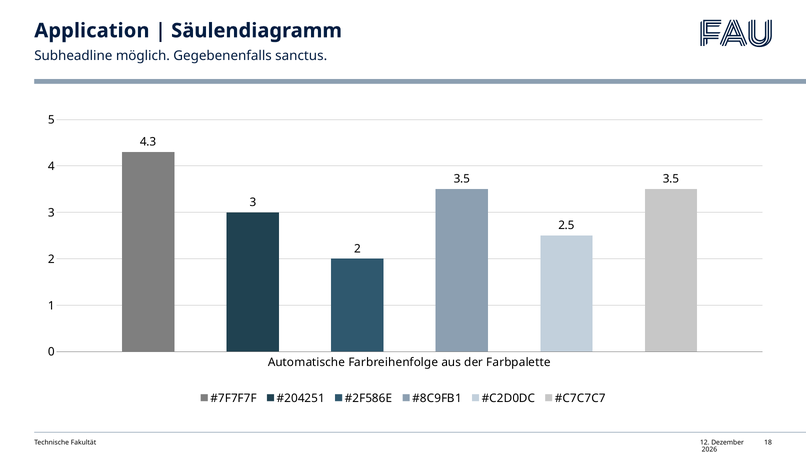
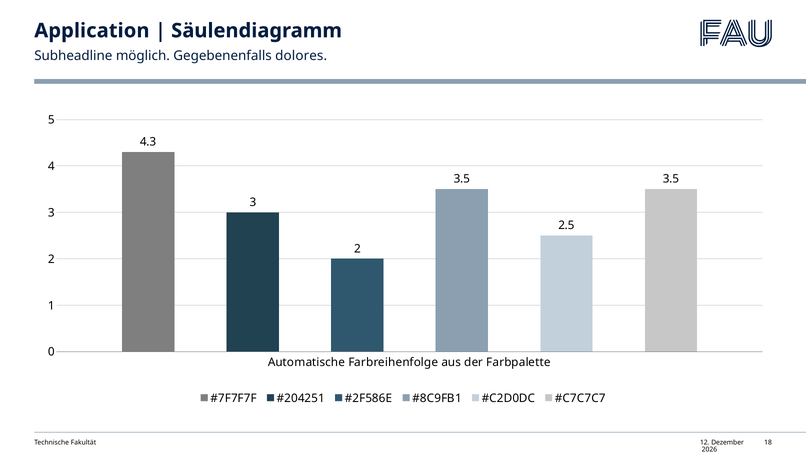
sanctus: sanctus -> dolores
